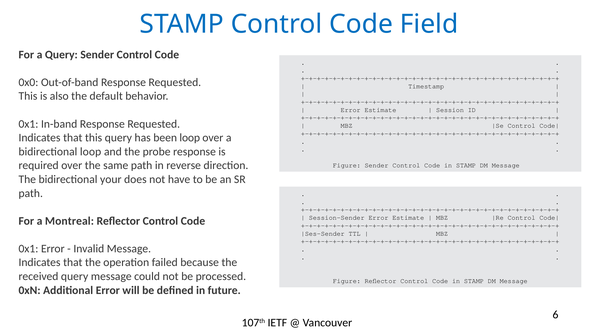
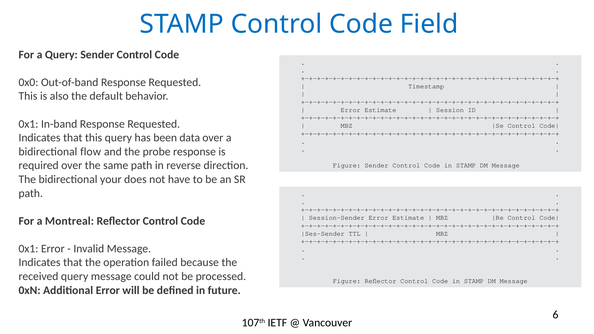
been loop: loop -> data
bidirectional loop: loop -> flow
